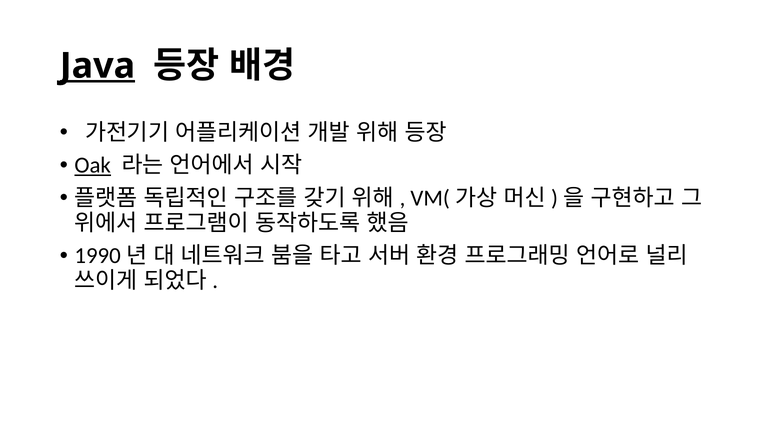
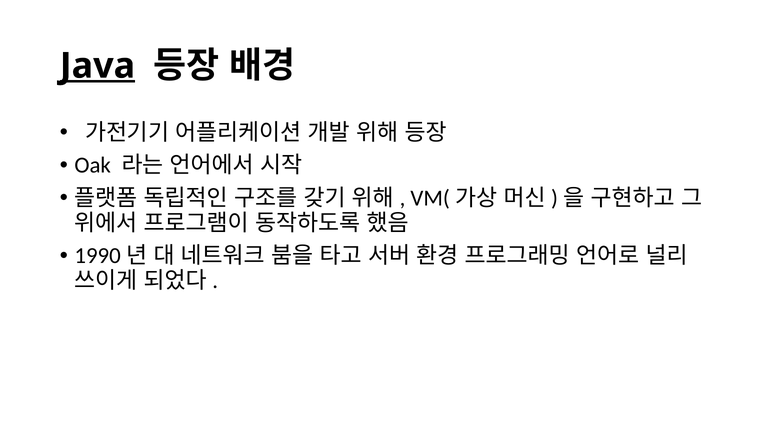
Oak underline: present -> none
